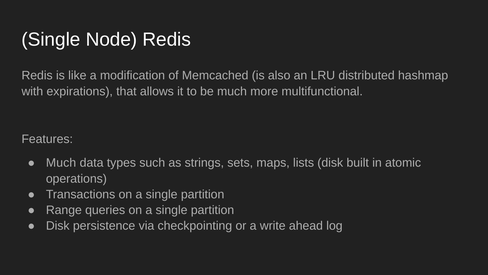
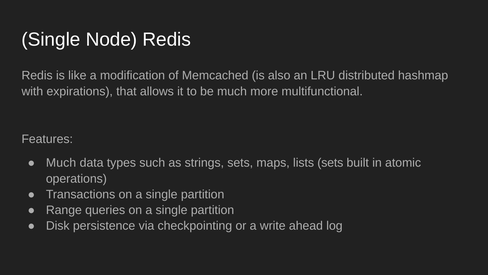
lists disk: disk -> sets
